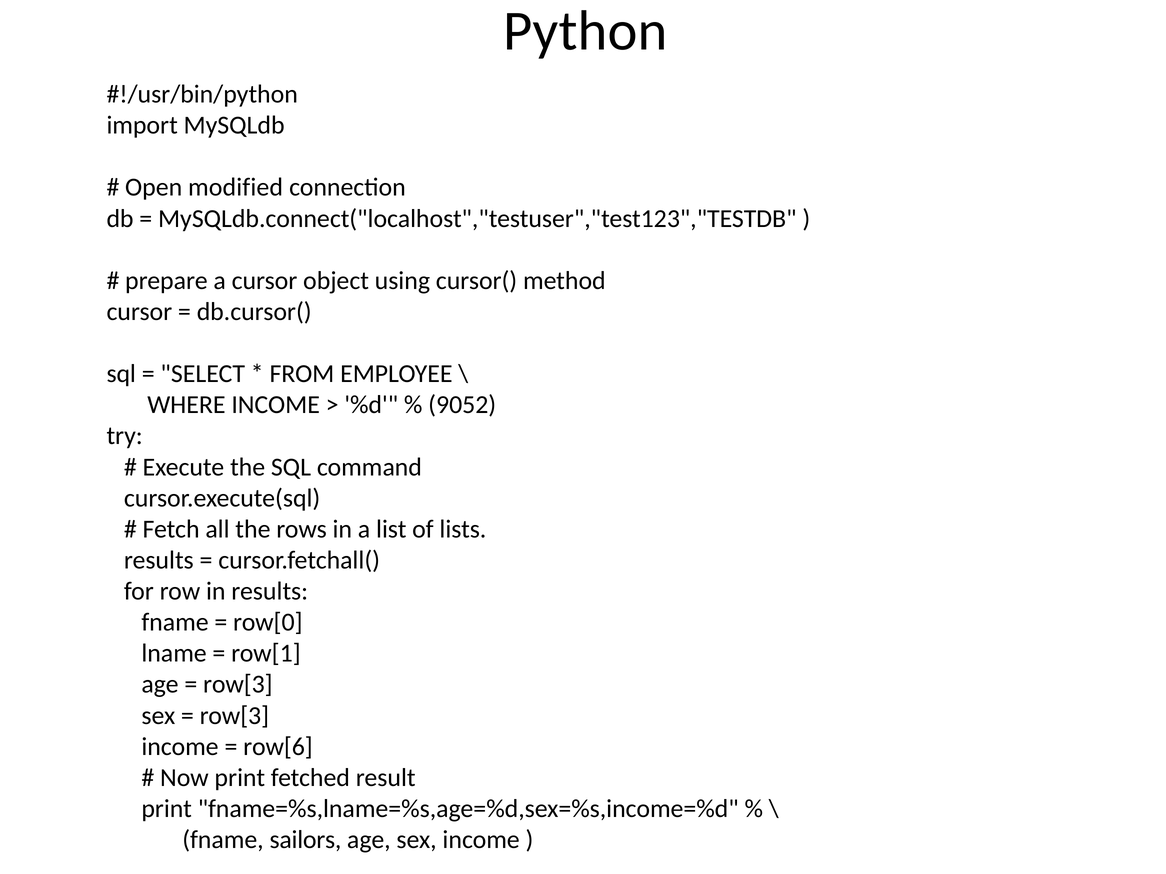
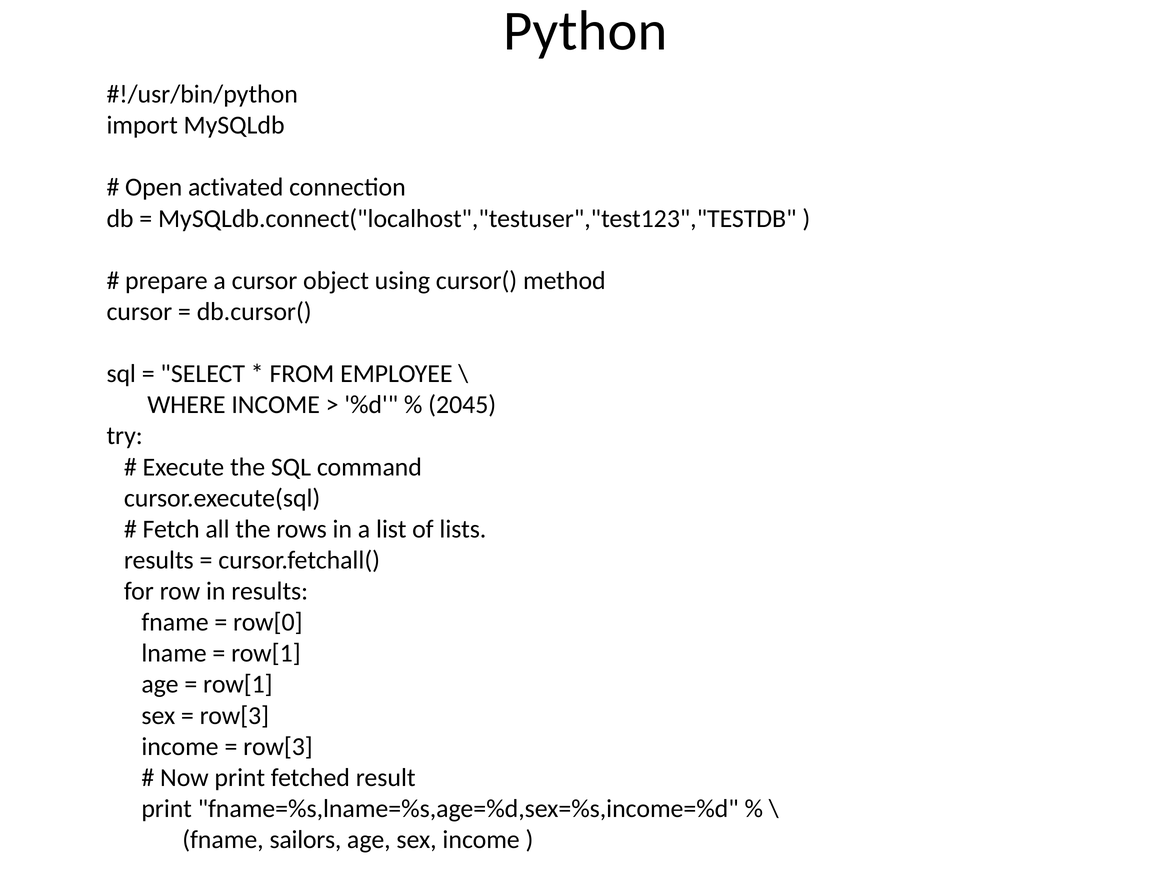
modified: modified -> activated
9052: 9052 -> 2045
row[3 at (238, 685): row[3 -> row[1
row[6 at (278, 747): row[6 -> row[3
